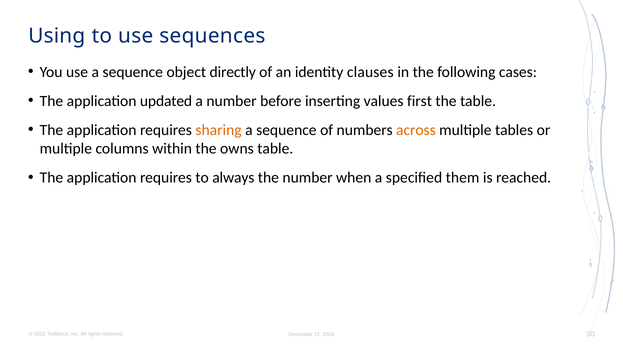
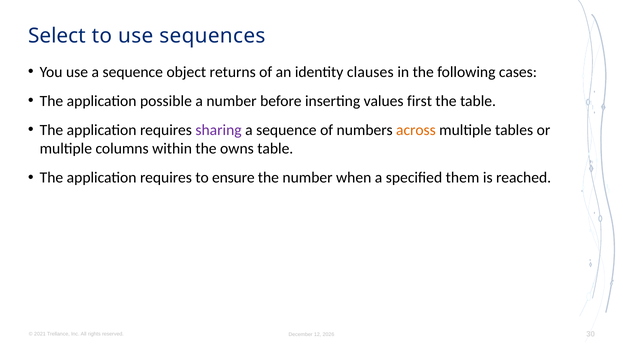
Using: Using -> Select
directly: directly -> returns
updated: updated -> possible
sharing colour: orange -> purple
always: always -> ensure
